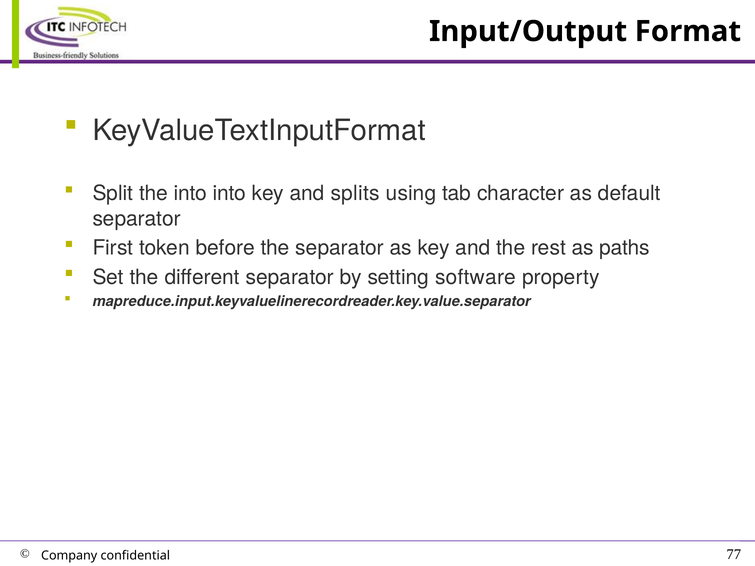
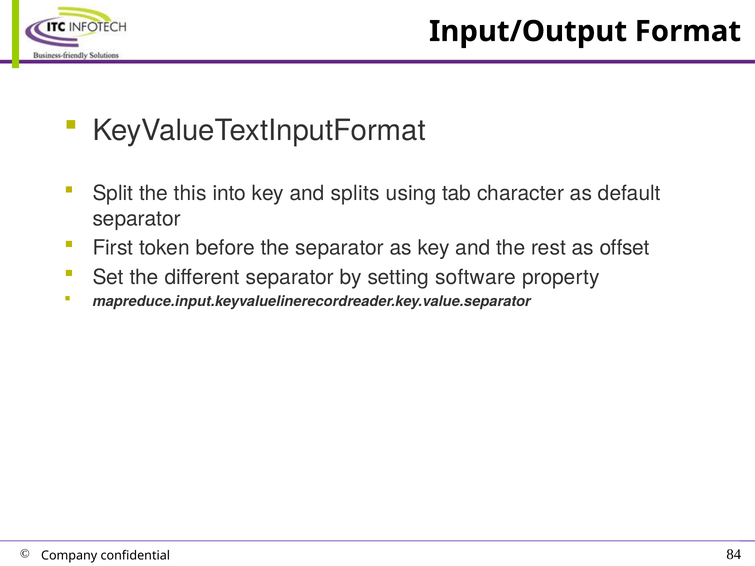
the into: into -> this
paths: paths -> offset
77: 77 -> 84
